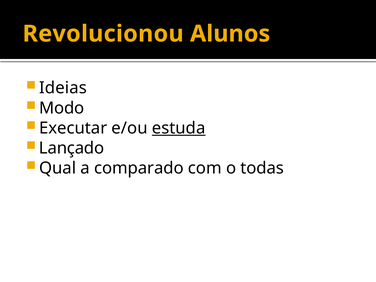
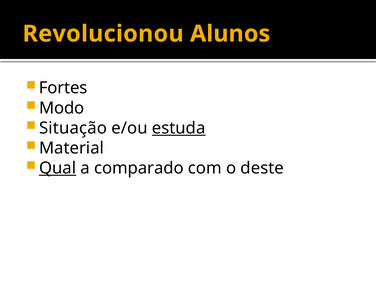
Ideias: Ideias -> Fortes
Executar: Executar -> Situação
Lançado: Lançado -> Material
Qual underline: none -> present
todas: todas -> deste
